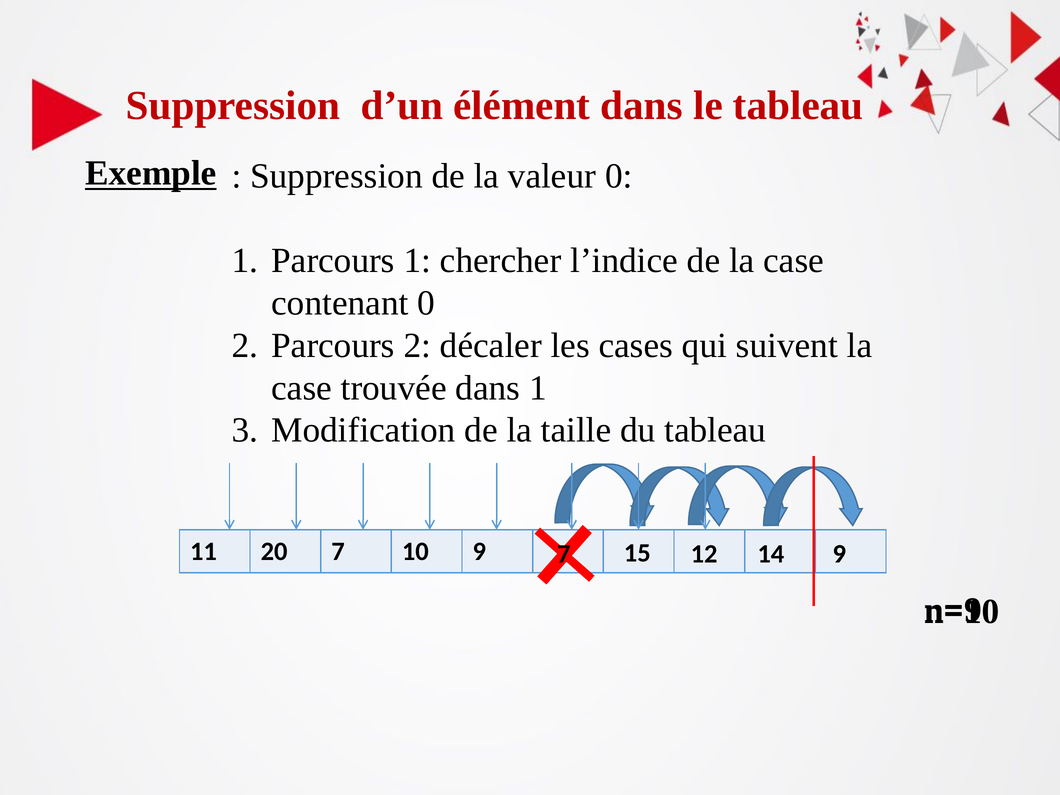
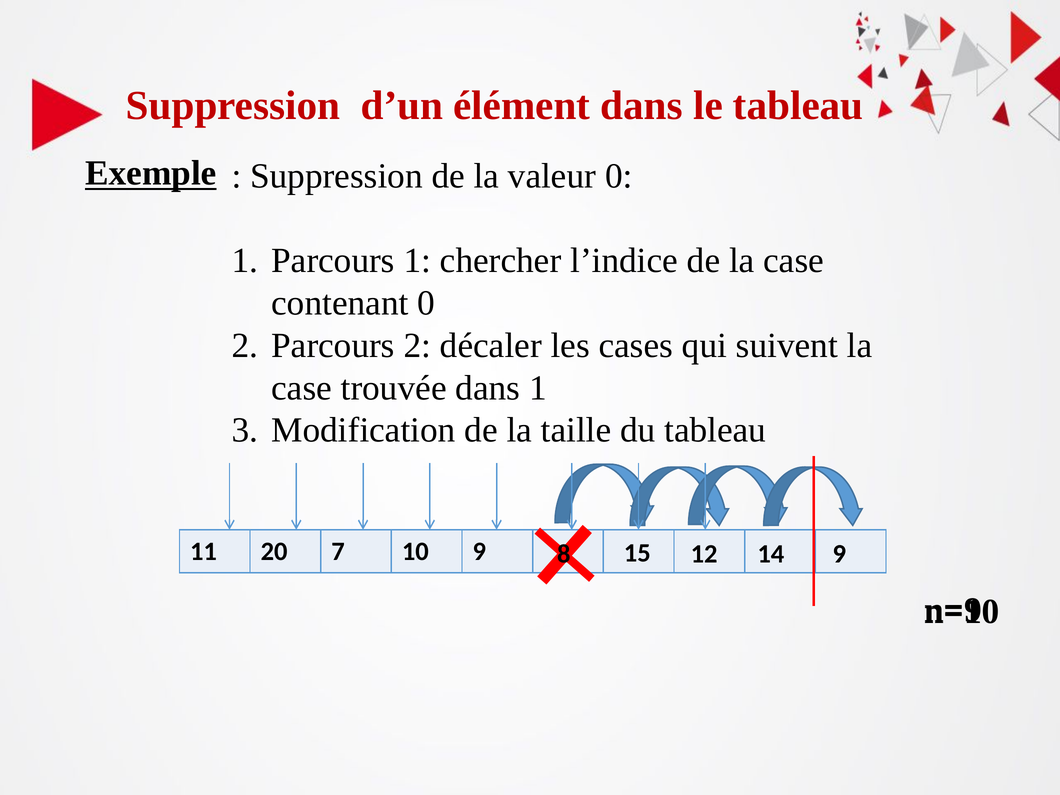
9 7: 7 -> 8
